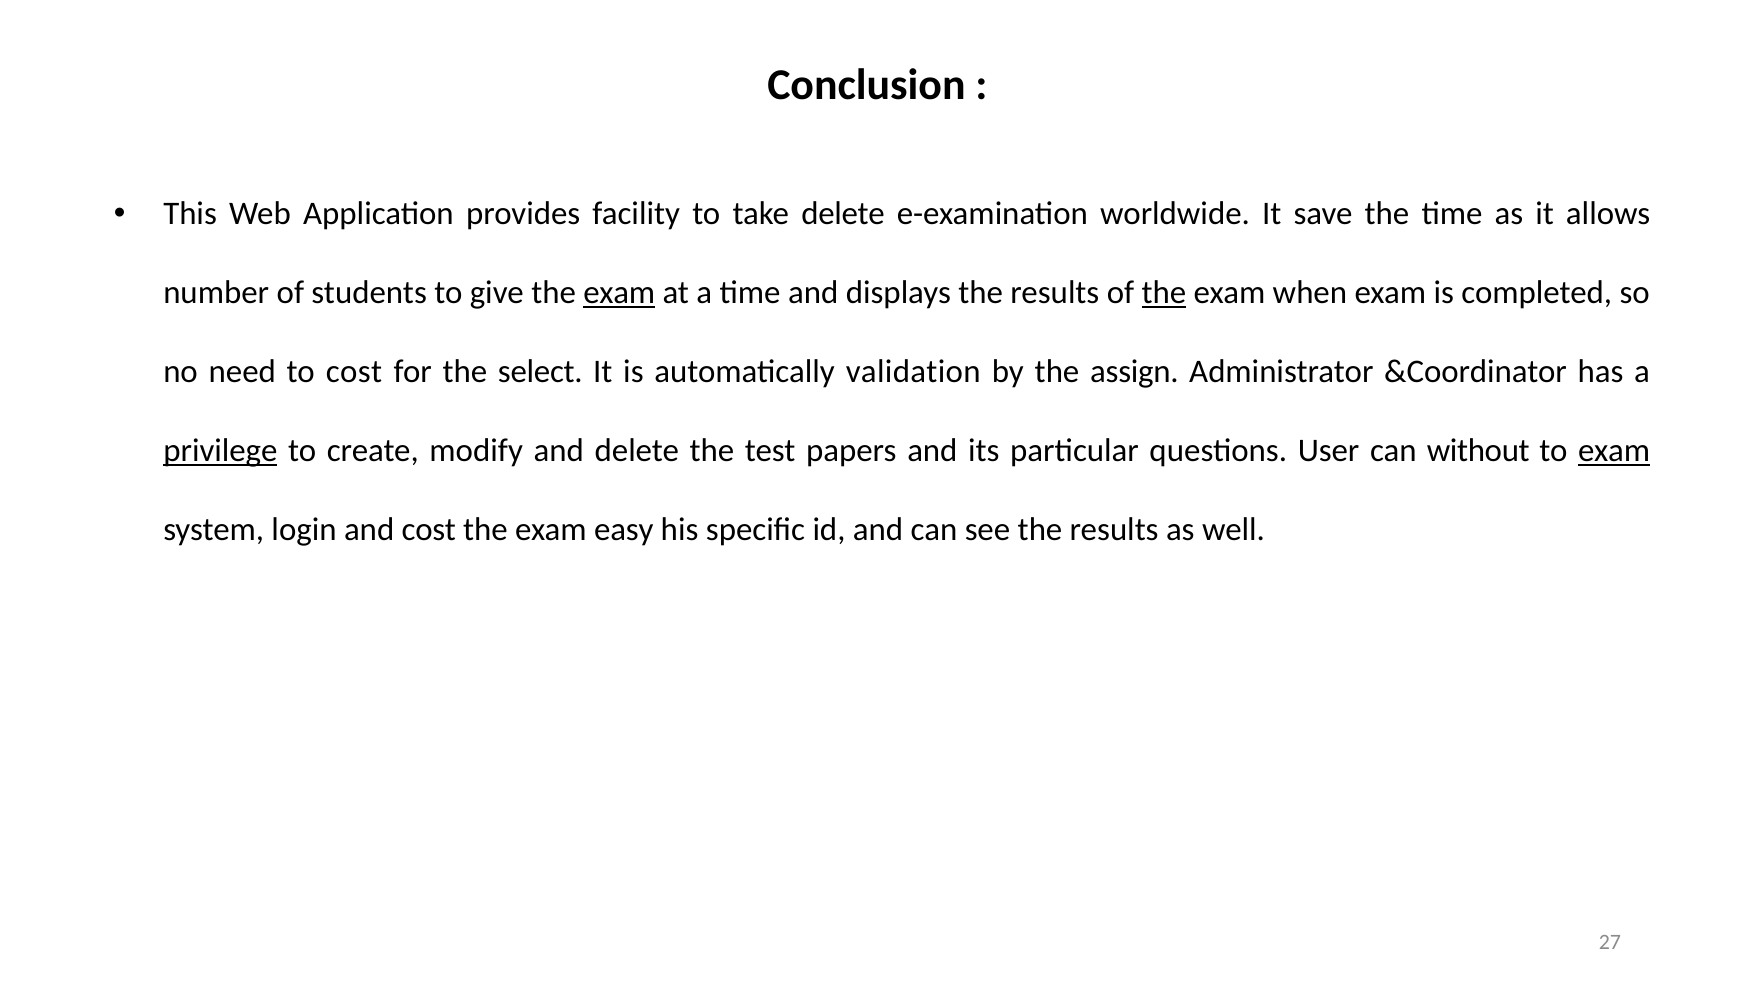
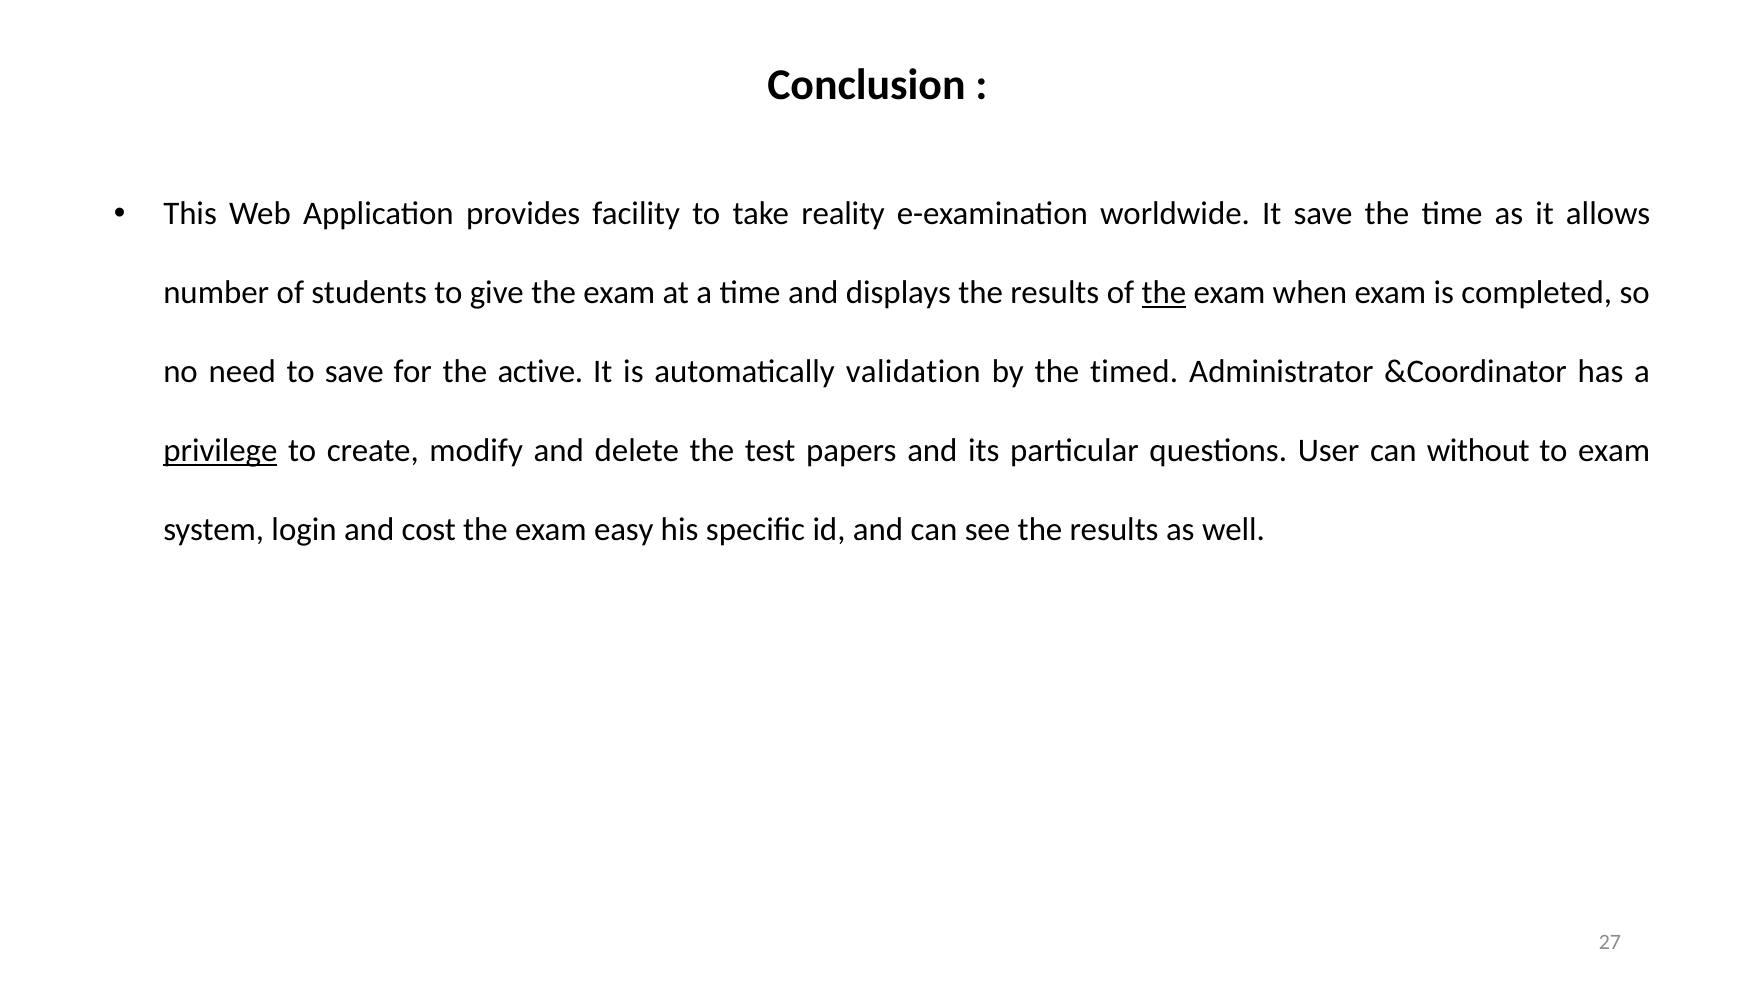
take delete: delete -> reality
exam at (619, 293) underline: present -> none
to cost: cost -> save
select: select -> active
assign: assign -> timed
exam at (1614, 451) underline: present -> none
